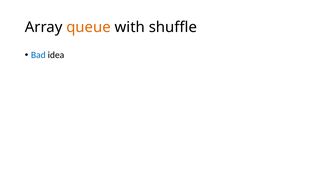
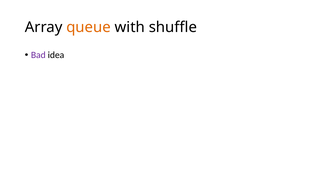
Bad colour: blue -> purple
